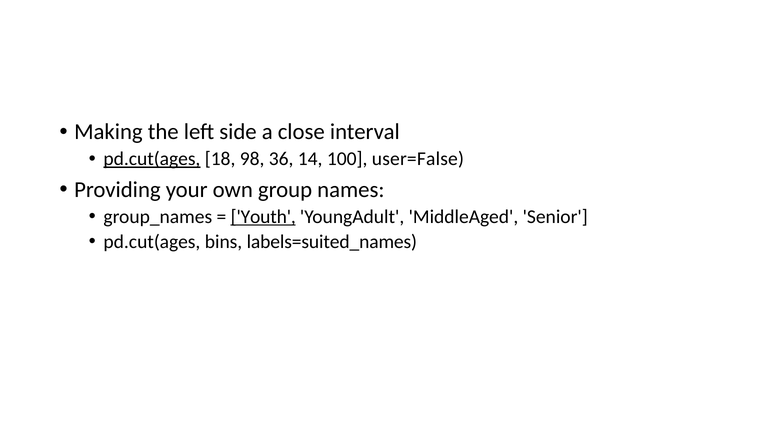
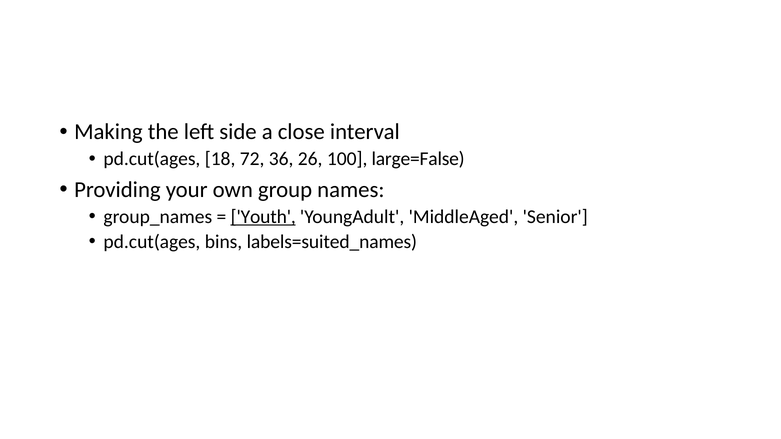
pd.cut(ages at (152, 159) underline: present -> none
98: 98 -> 72
14: 14 -> 26
user=False: user=False -> large=False
